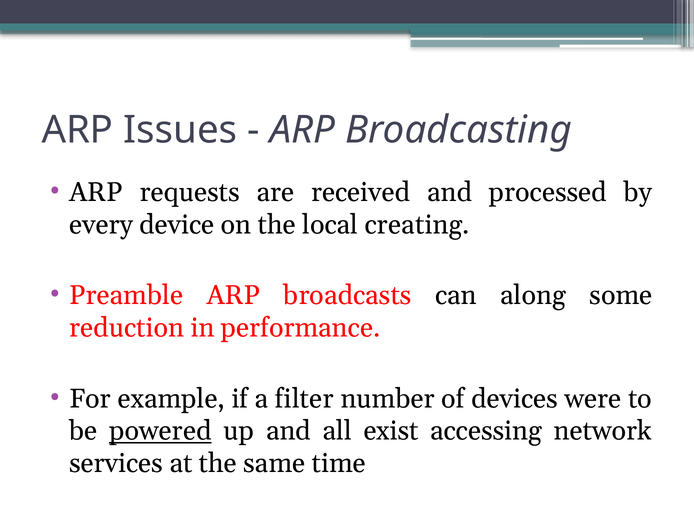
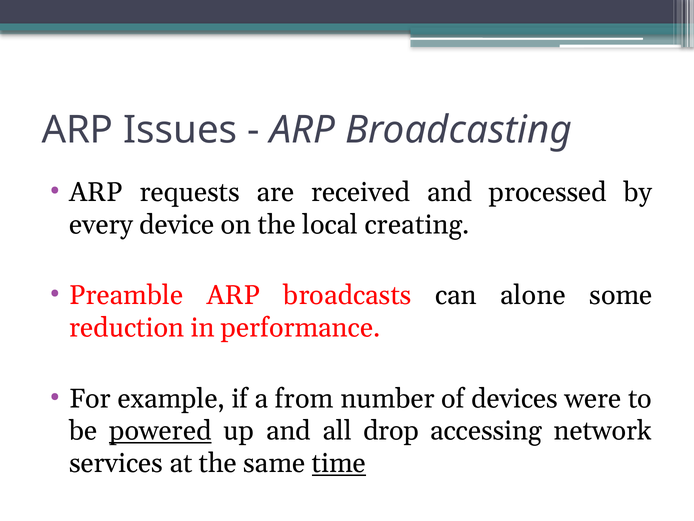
along: along -> alone
filter: filter -> from
exist: exist -> drop
time underline: none -> present
